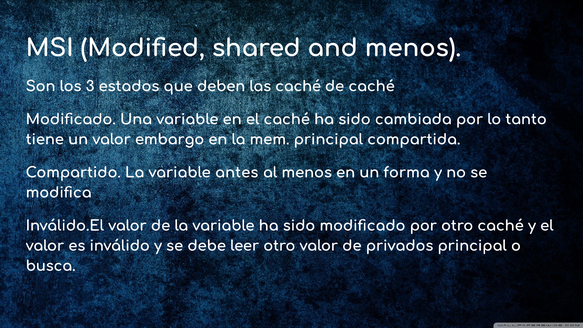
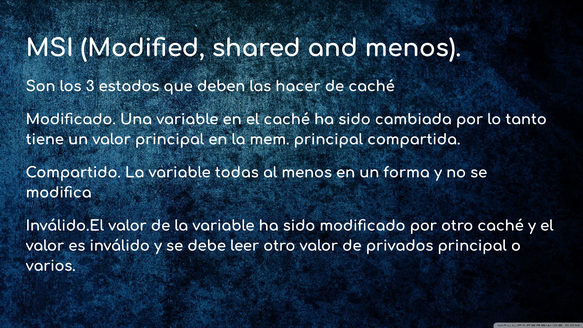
las caché: caché -> hacer
valor embargo: embargo -> principal
antes: antes -> todas
busca: busca -> varios
